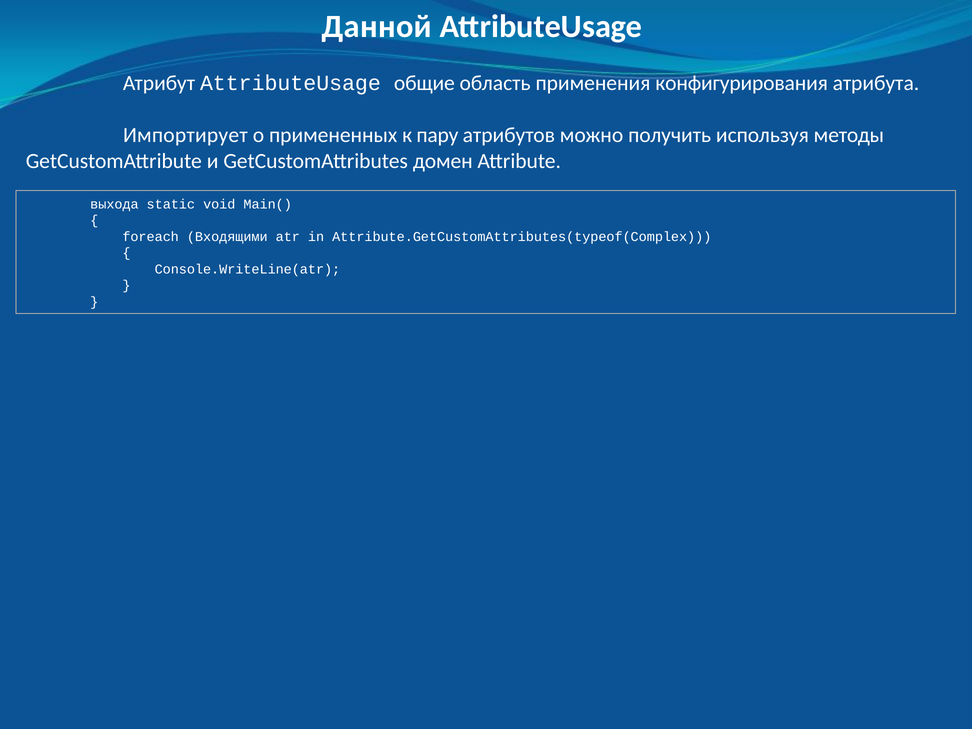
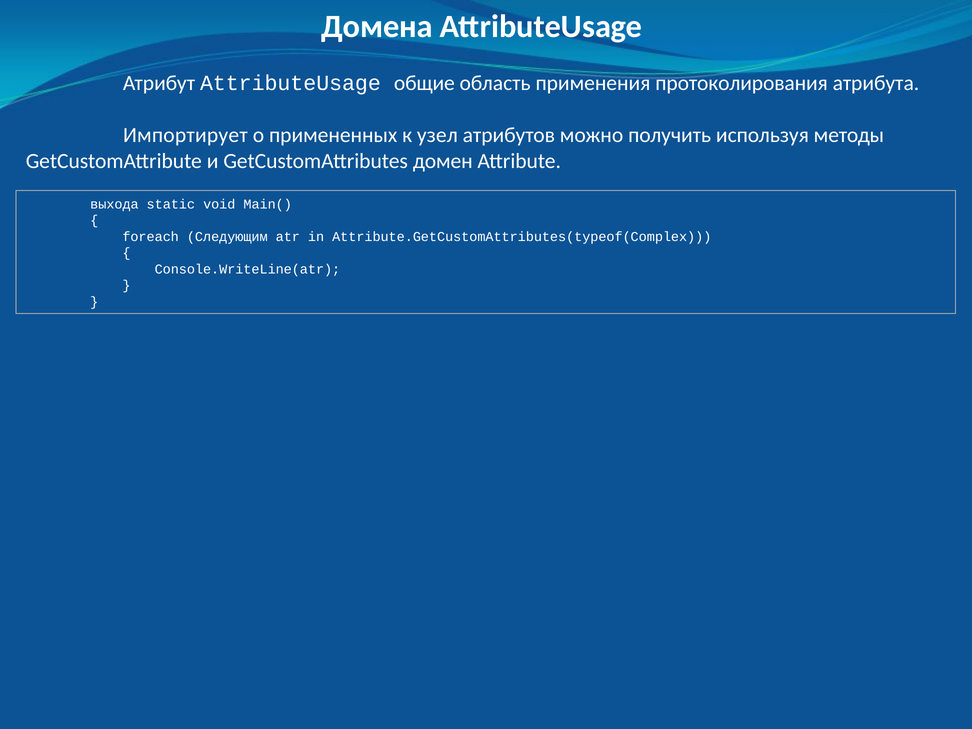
Данной: Данной -> Домена
конфигурирования: конфигурирования -> протоколирования
пару: пару -> узел
Входящими: Входящими -> Следующим
